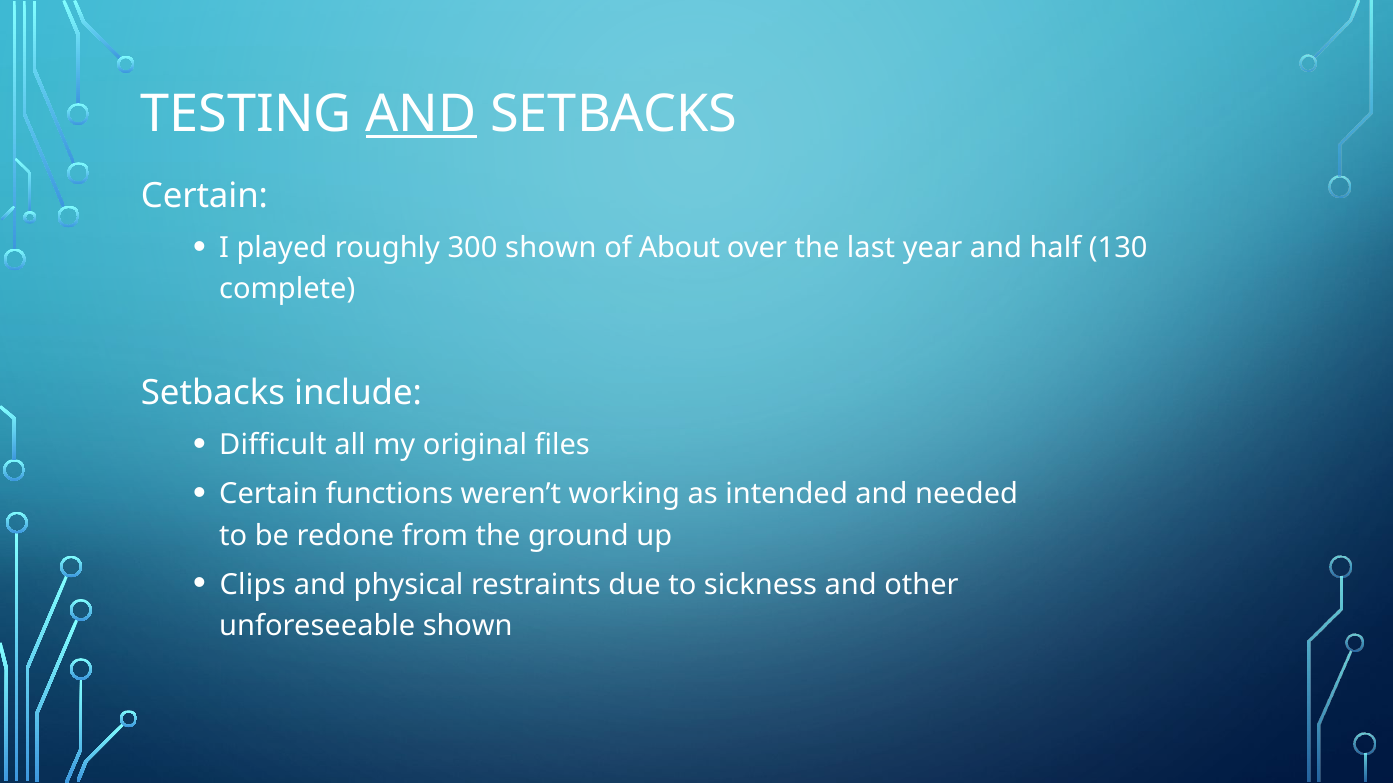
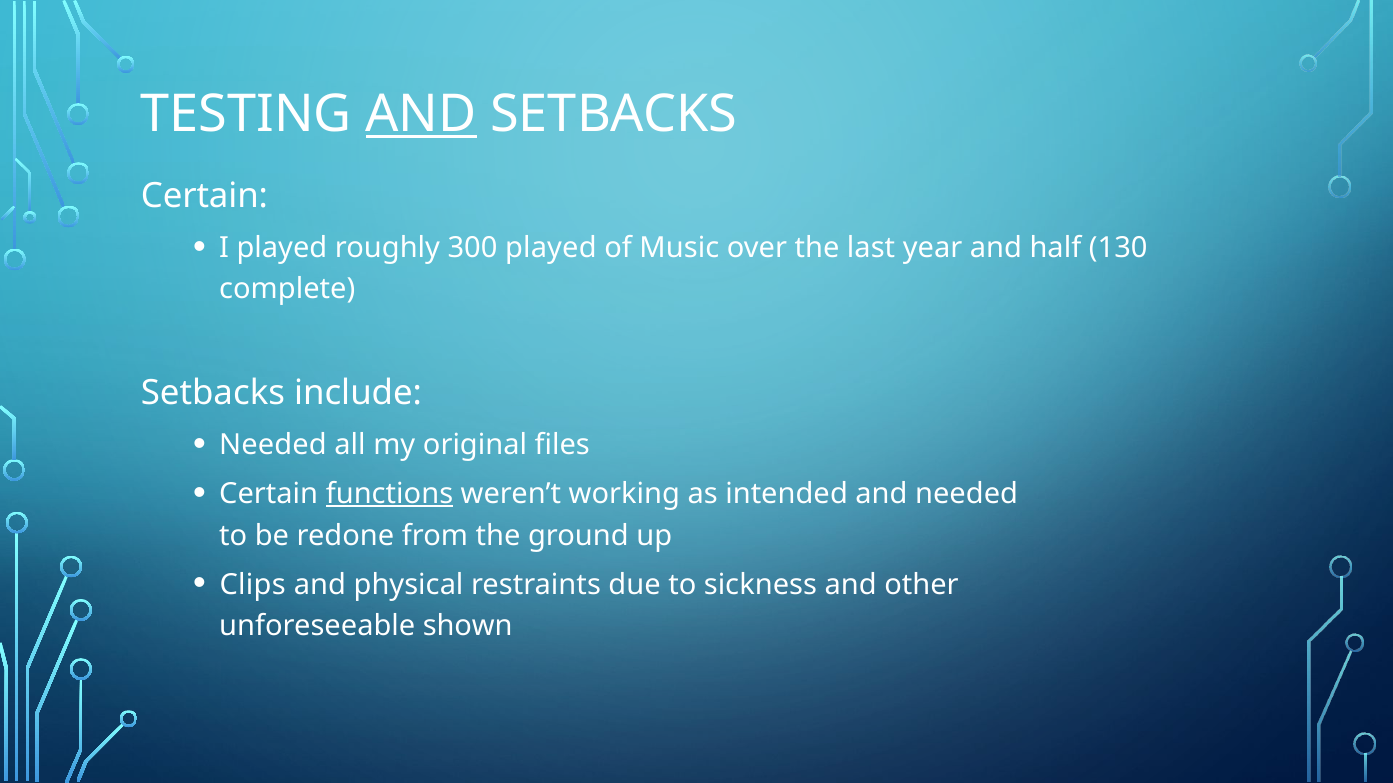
300 shown: shown -> played
About: About -> Music
Difficult at (273, 445): Difficult -> Needed
functions underline: none -> present
